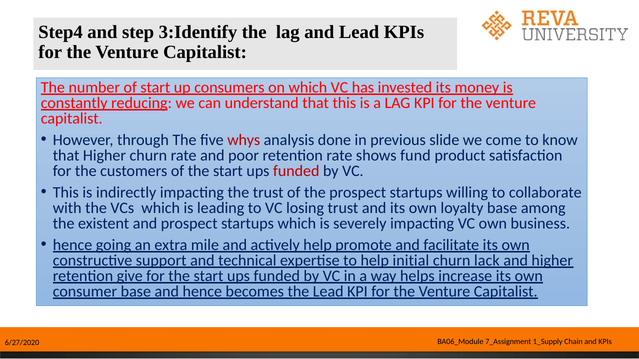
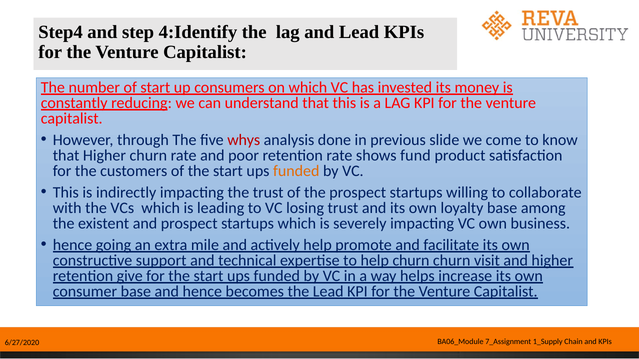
3:Identify: 3:Identify -> 4:Identify
funded at (296, 171) colour: red -> orange
help initial: initial -> churn
lack: lack -> visit
